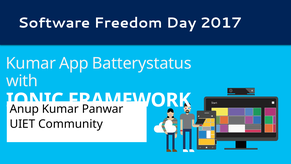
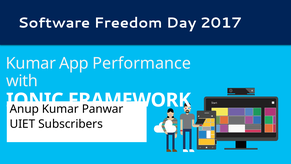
Batterystatus: Batterystatus -> Performance
Community: Community -> Subscribers
